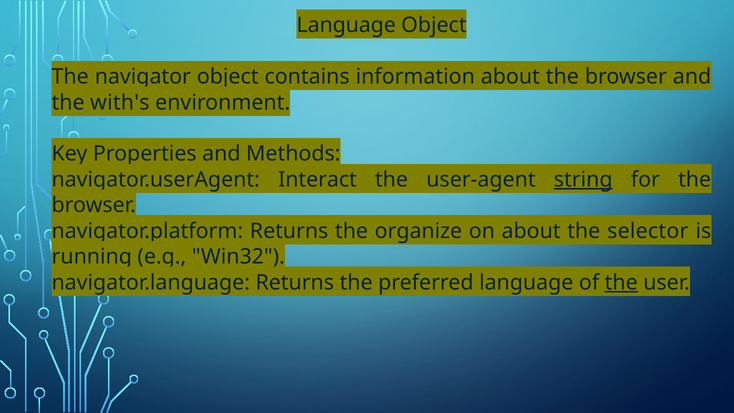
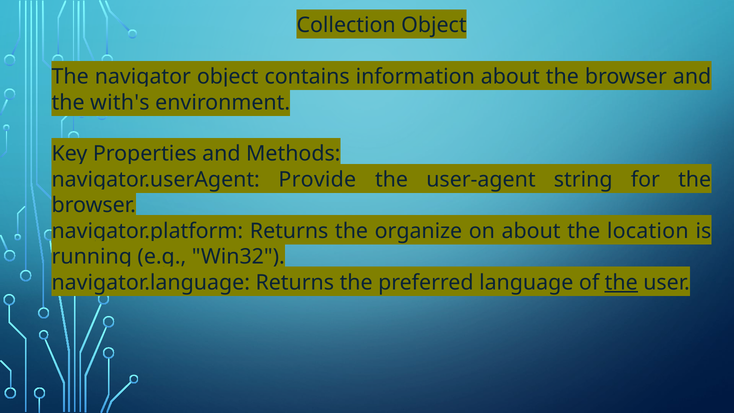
Language at (346, 25): Language -> Collection
Interact: Interact -> Provide
string underline: present -> none
selector: selector -> location
